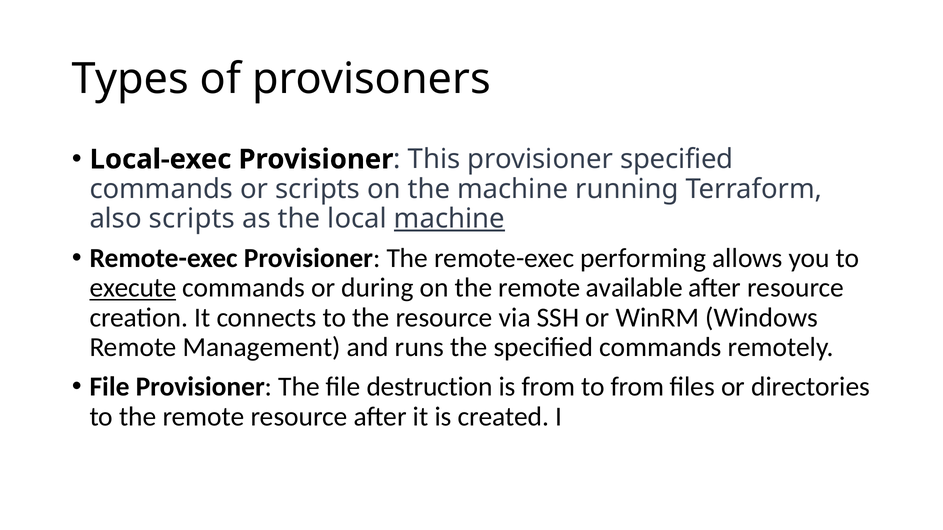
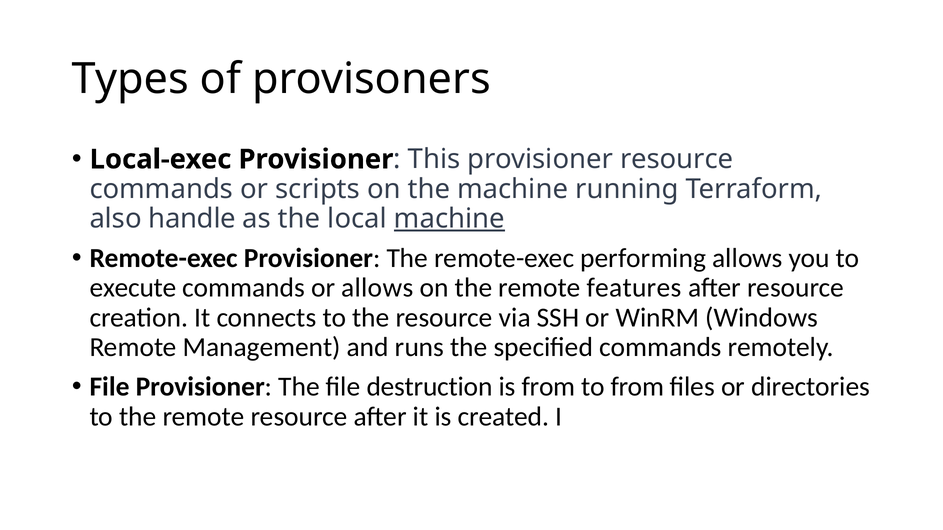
provisioner specified: specified -> resource
also scripts: scripts -> handle
execute underline: present -> none
or during: during -> allows
available: available -> features
